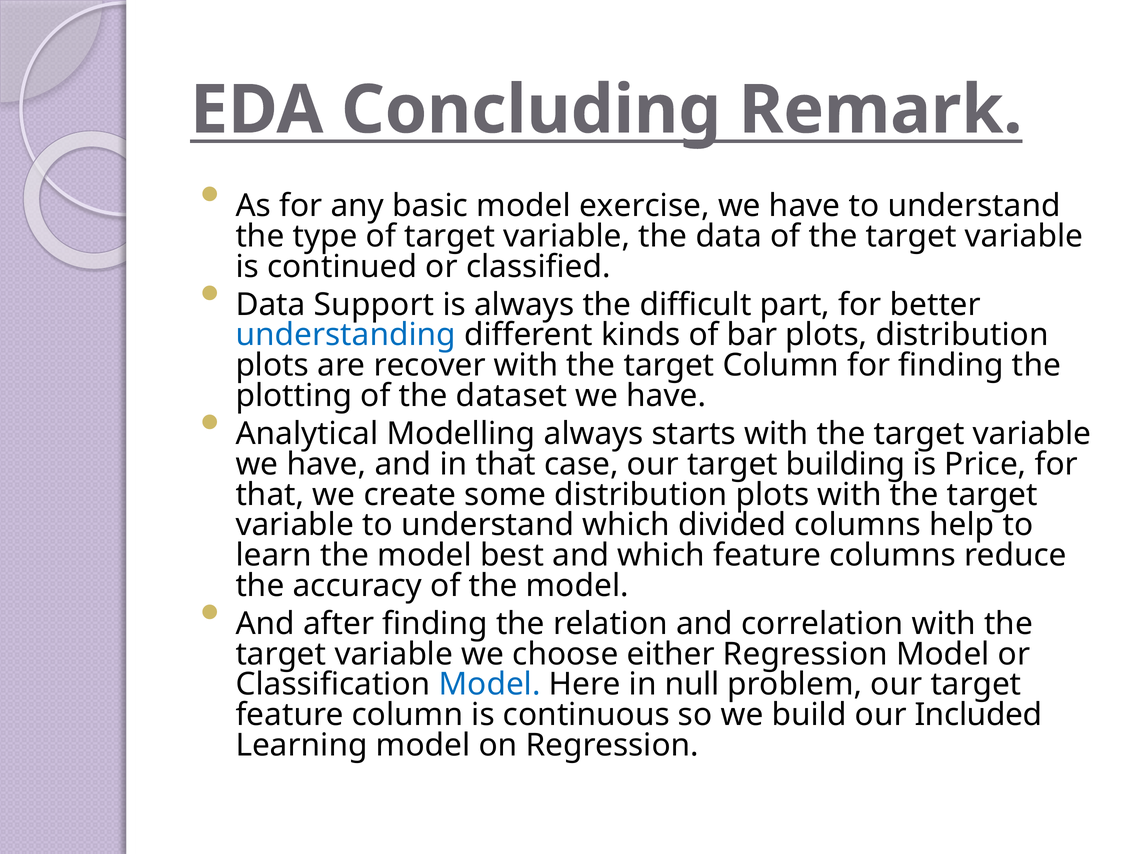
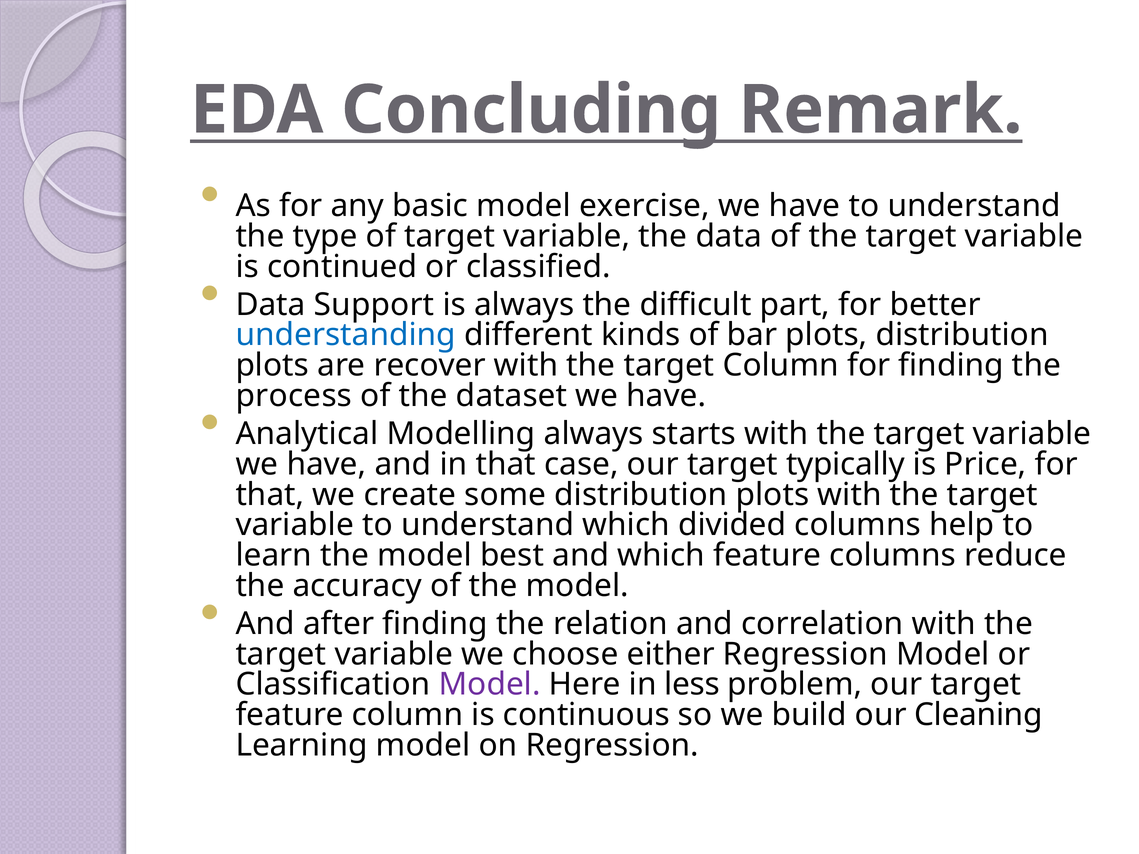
plotting: plotting -> process
building: building -> typically
Model at (490, 685) colour: blue -> purple
null: null -> less
Included: Included -> Cleaning
